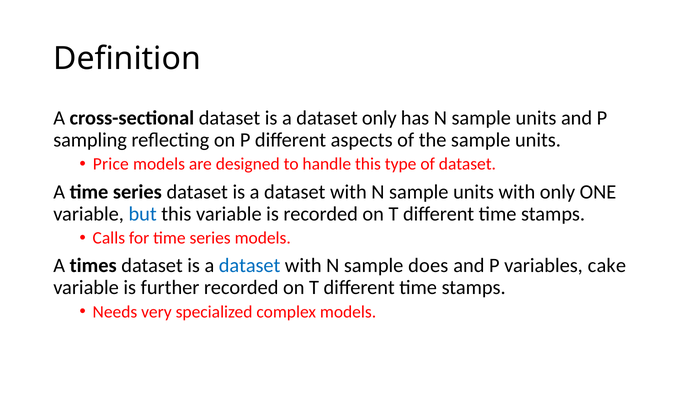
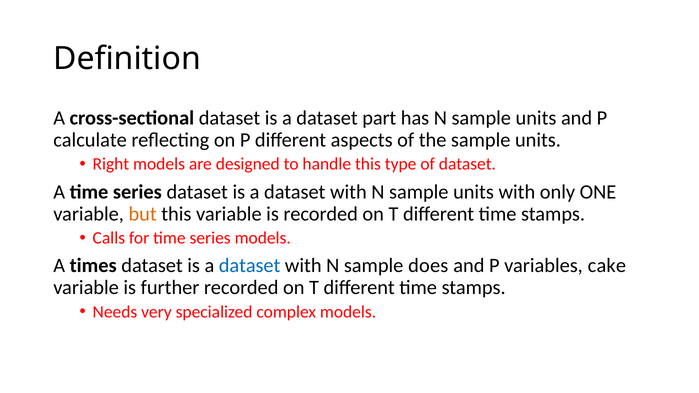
dataset only: only -> part
sampling: sampling -> calculate
Price: Price -> Right
but colour: blue -> orange
